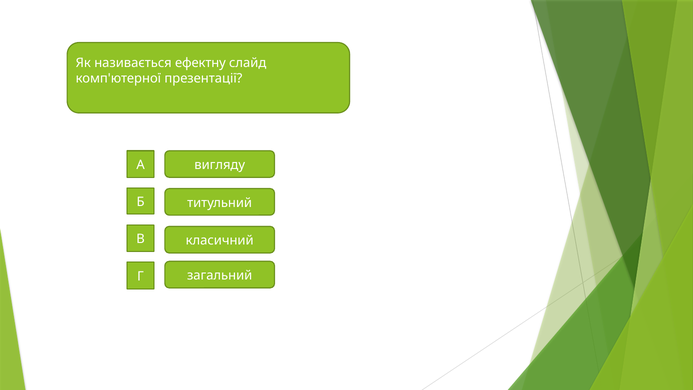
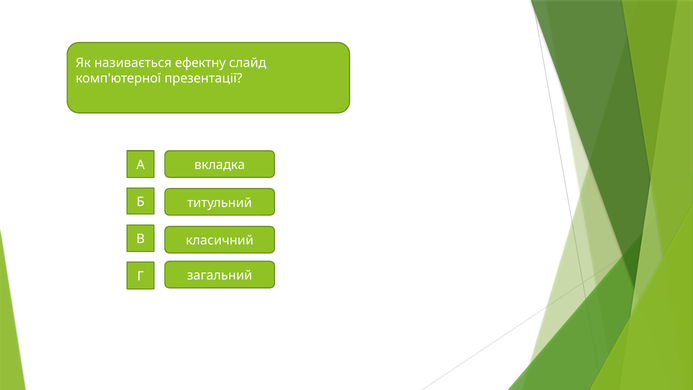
вигляду: вигляду -> вкладка
